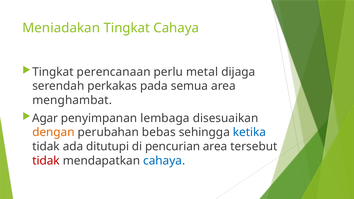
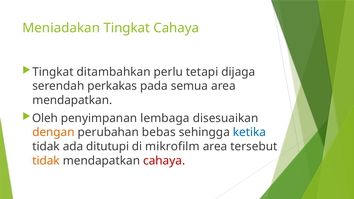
perencanaan: perencanaan -> ditambahkan
metal: metal -> tetapi
menghambat at (72, 100): menghambat -> mendapatkan
Agar: Agar -> Oleh
pencurian: pencurian -> mikrofilm
tidak at (46, 161) colour: red -> orange
cahaya at (164, 161) colour: blue -> red
